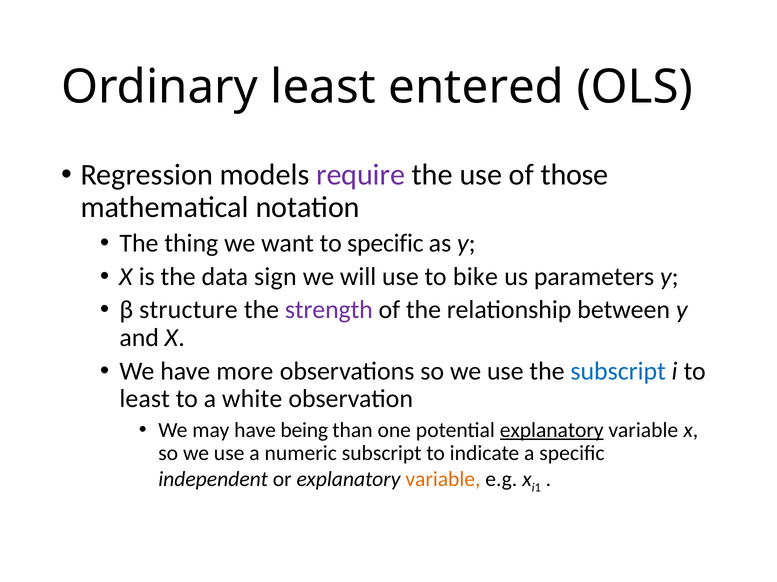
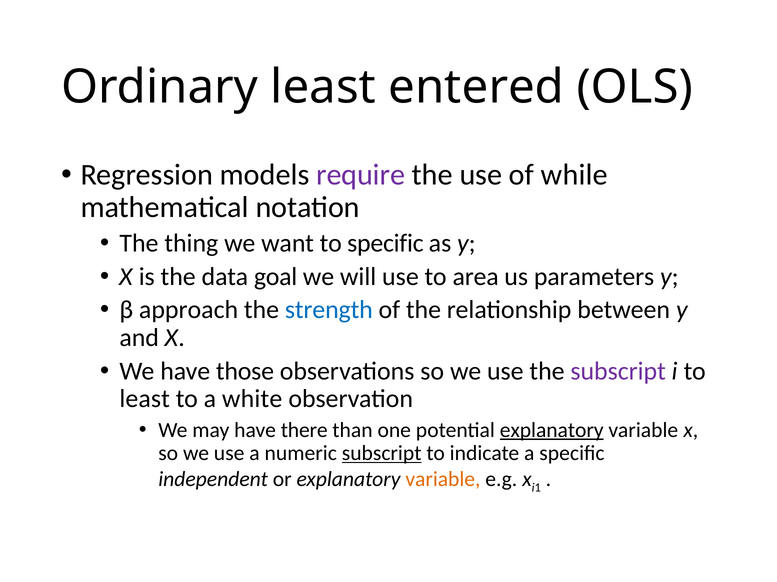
those: those -> while
sign: sign -> goal
bike: bike -> area
structure: structure -> approach
strength colour: purple -> blue
more: more -> those
subscript at (618, 372) colour: blue -> purple
being: being -> there
subscript at (382, 454) underline: none -> present
